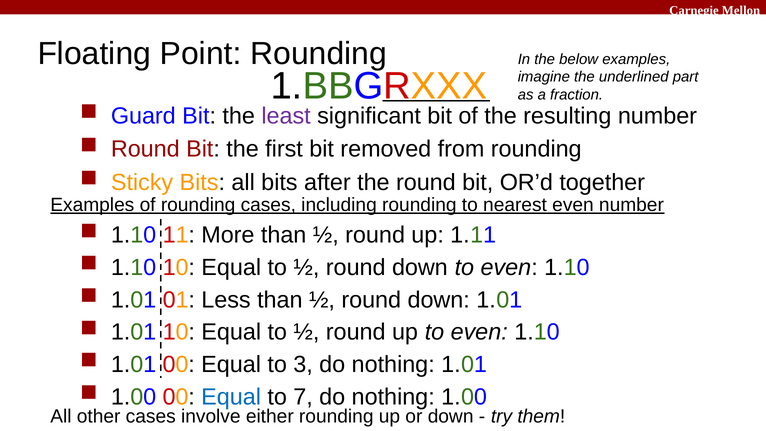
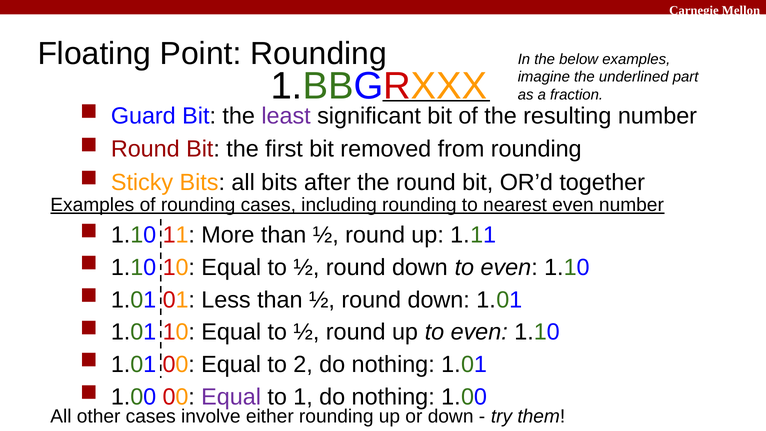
3: 3 -> 2
Equal at (231, 397) colour: blue -> purple
7: 7 -> 1
